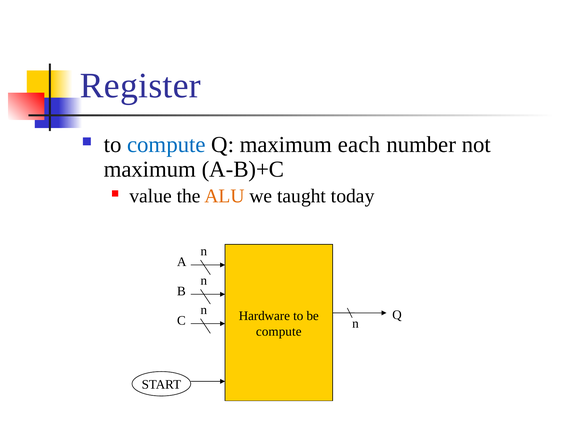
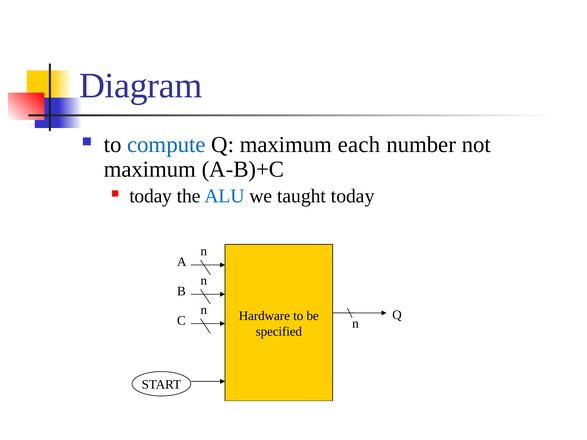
Register: Register -> Diagram
value at (151, 196): value -> today
ALU colour: orange -> blue
compute at (279, 332): compute -> specified
